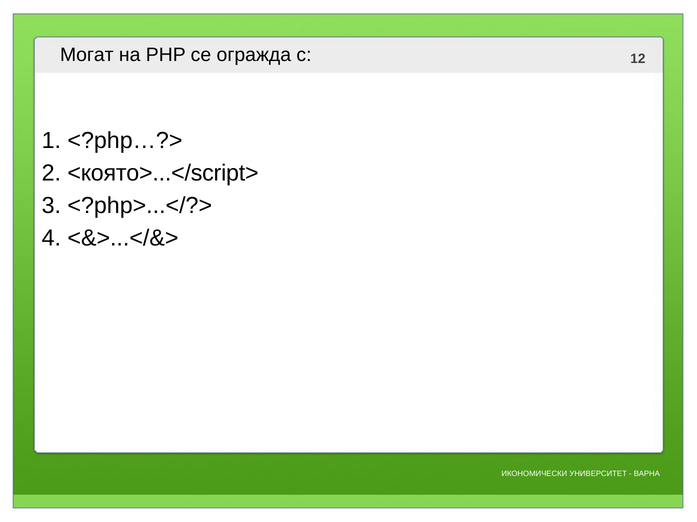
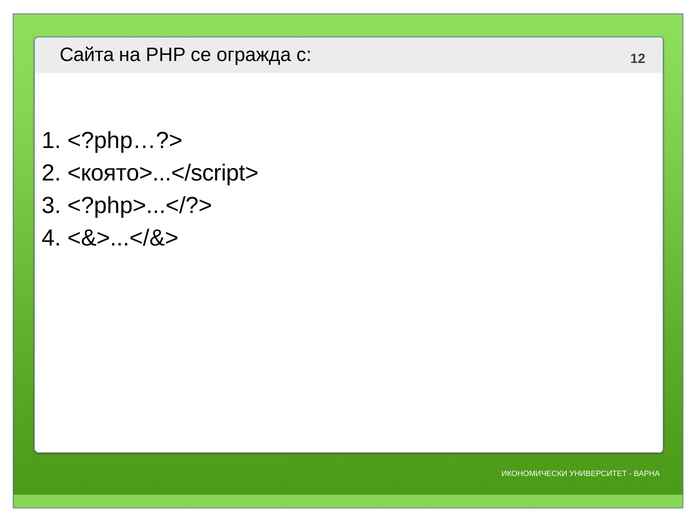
Могат: Могат -> Сайта
